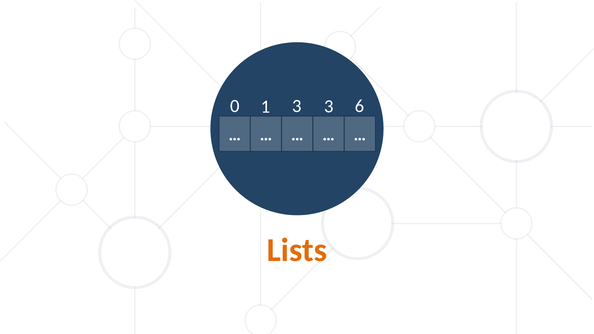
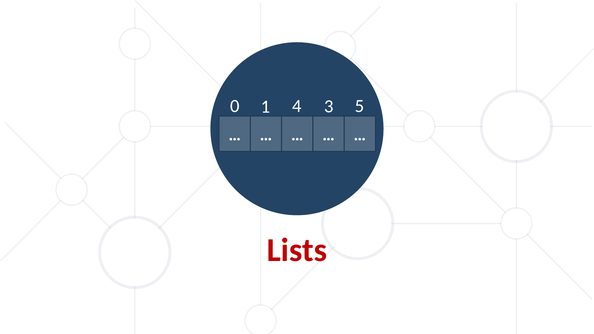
1 3: 3 -> 4
6: 6 -> 5
Lists colour: orange -> red
